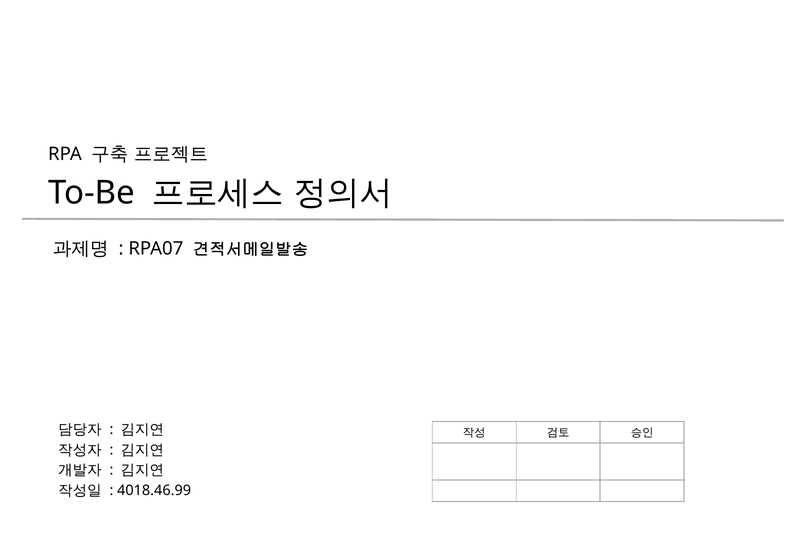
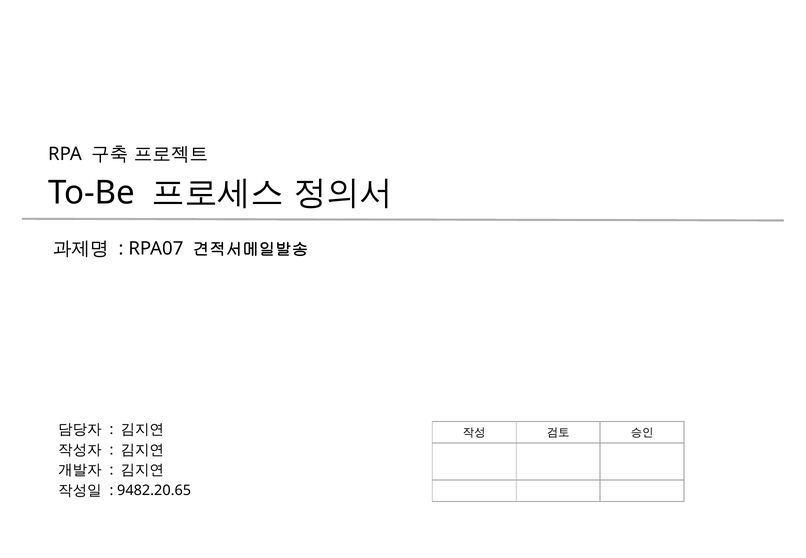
4018.46.99: 4018.46.99 -> 9482.20.65
